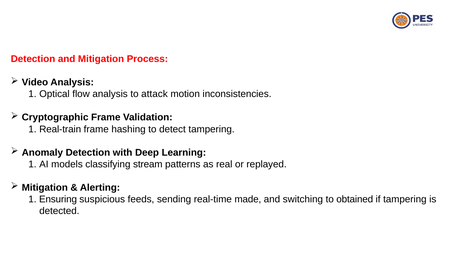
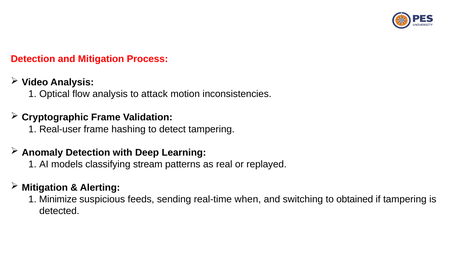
Real-train: Real-train -> Real-user
Ensuring: Ensuring -> Minimize
made: made -> when
